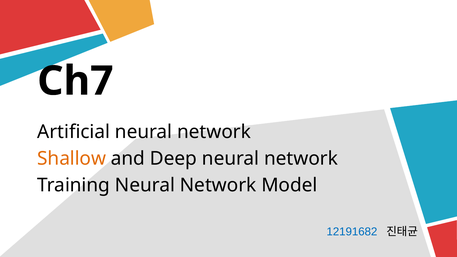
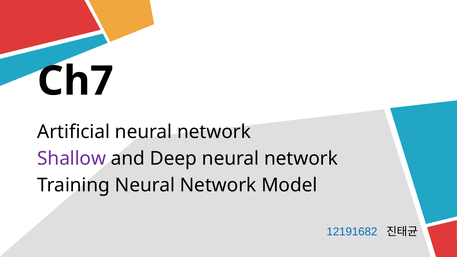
Shallow colour: orange -> purple
